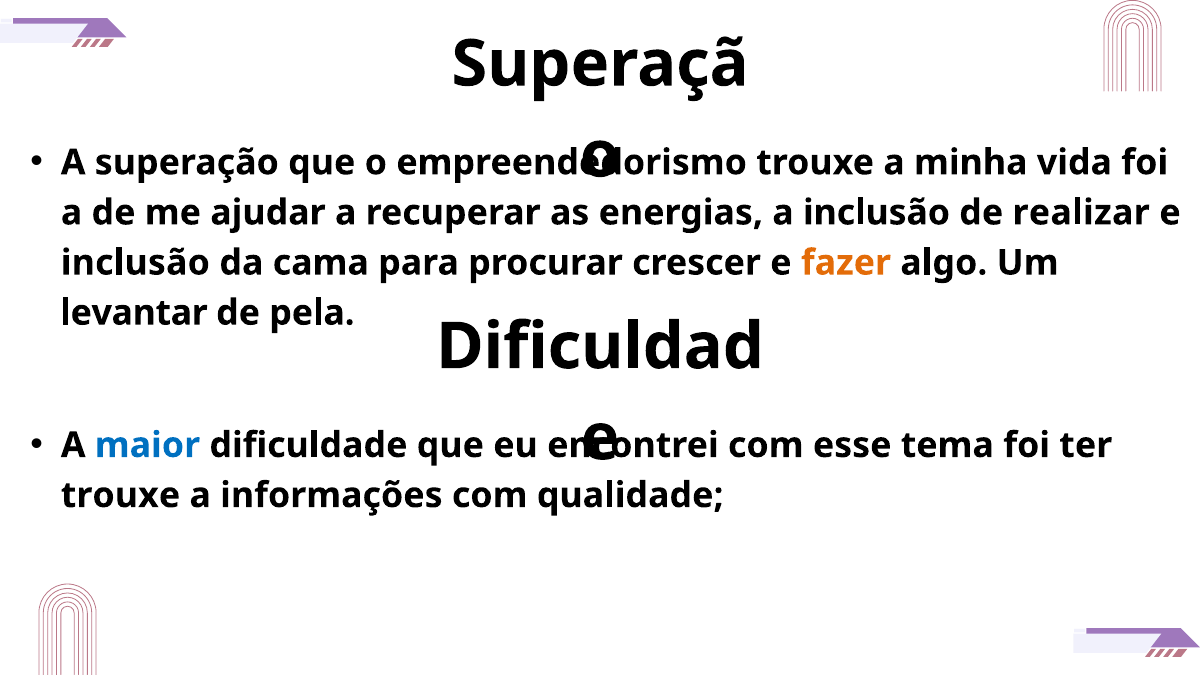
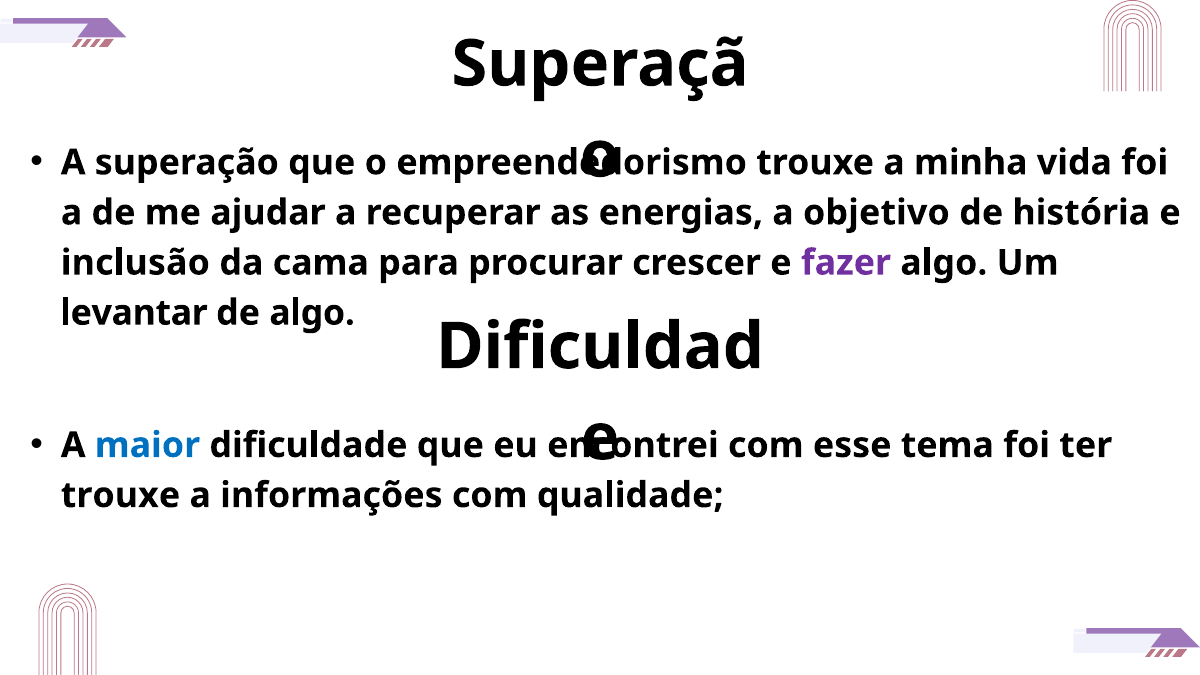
a inclusão: inclusão -> objetivo
realizar: realizar -> história
fazer colour: orange -> purple
de pela: pela -> algo
